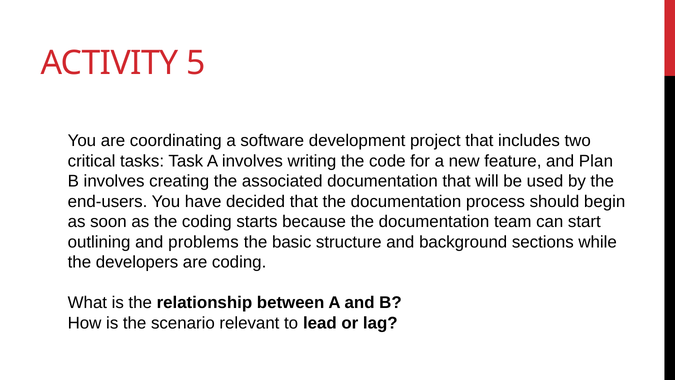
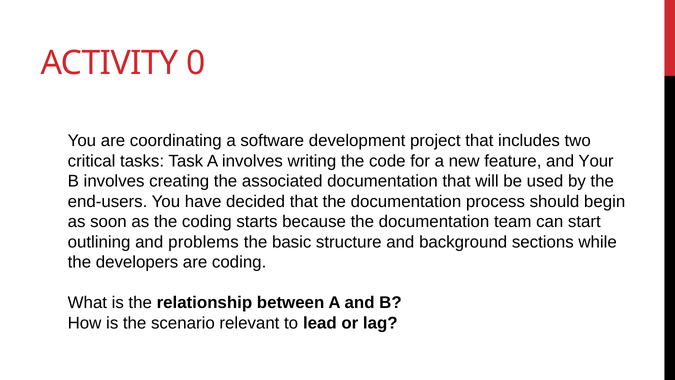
5: 5 -> 0
Plan: Plan -> Your
